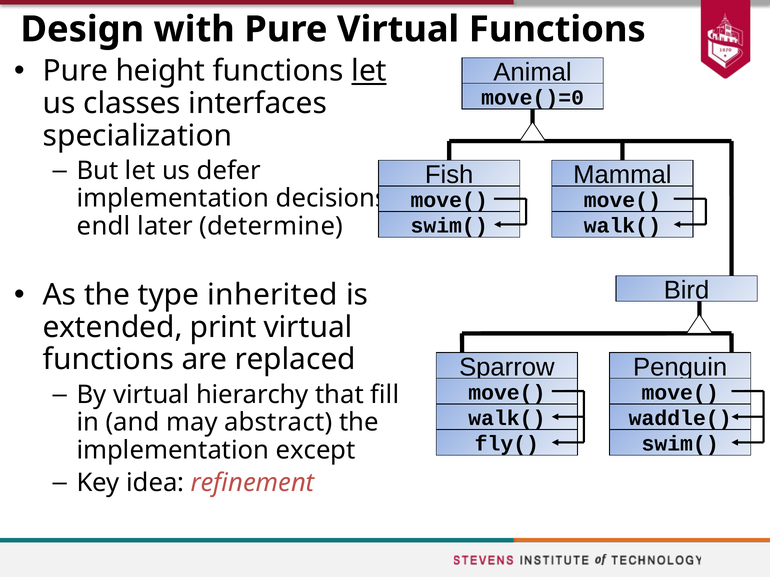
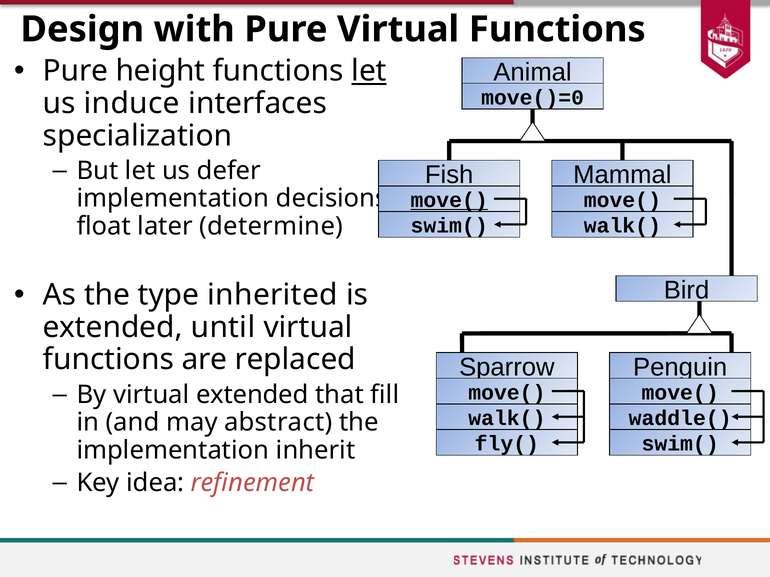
classes: classes -> induce
move( at (449, 200) underline: none -> present
endl: endl -> float
print: print -> until
virtual hierarchy: hierarchy -> extended
except: except -> inherit
